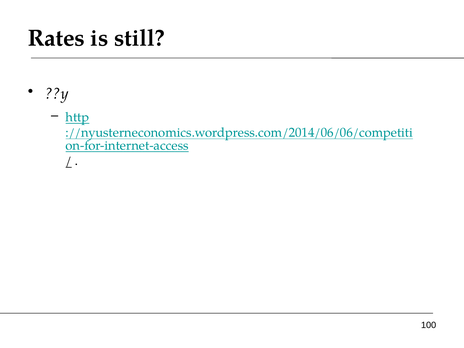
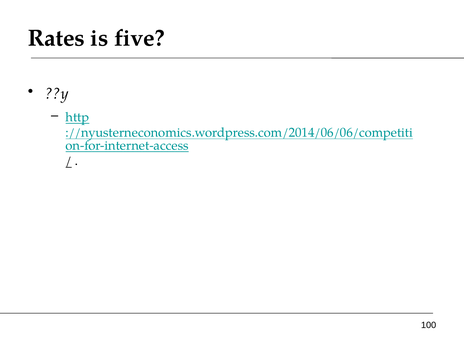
still: still -> five
